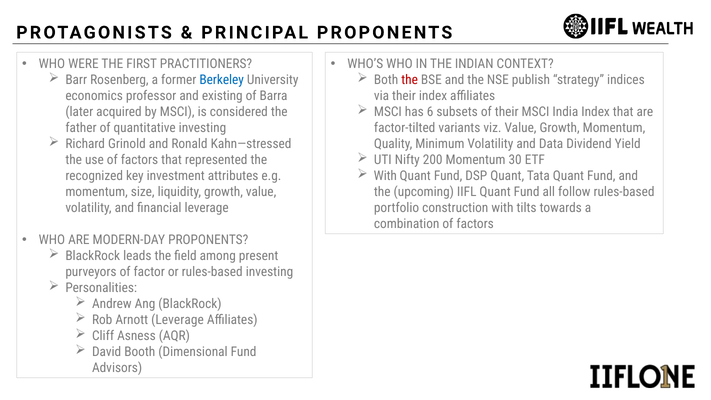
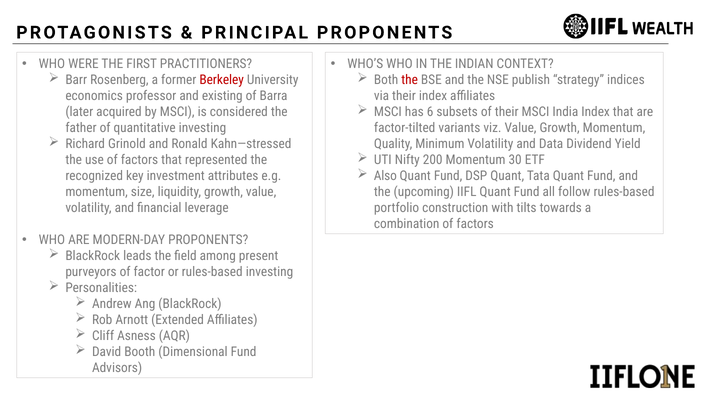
Berkeley colour: blue -> red
With at (385, 176): With -> Also
Arnott Leverage: Leverage -> Extended
